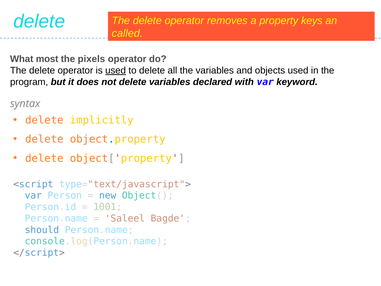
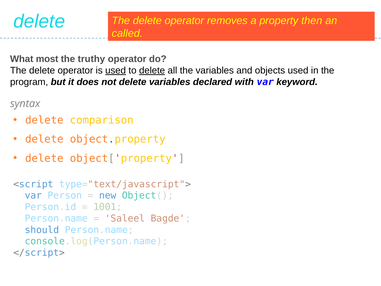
keys: keys -> then
pixels: pixels -> truthy
delete at (152, 70) underline: none -> present
implicitly: implicitly -> comparison
